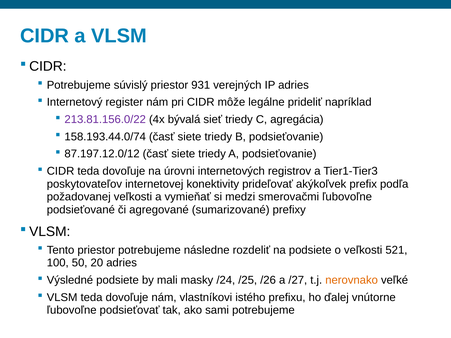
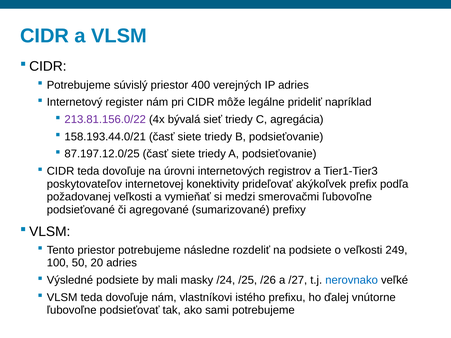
931: 931 -> 400
158.193.44.0/74: 158.193.44.0/74 -> 158.193.44.0/21
87.197.12.0/12: 87.197.12.0/12 -> 87.197.12.0/25
521: 521 -> 249
nerovnako colour: orange -> blue
